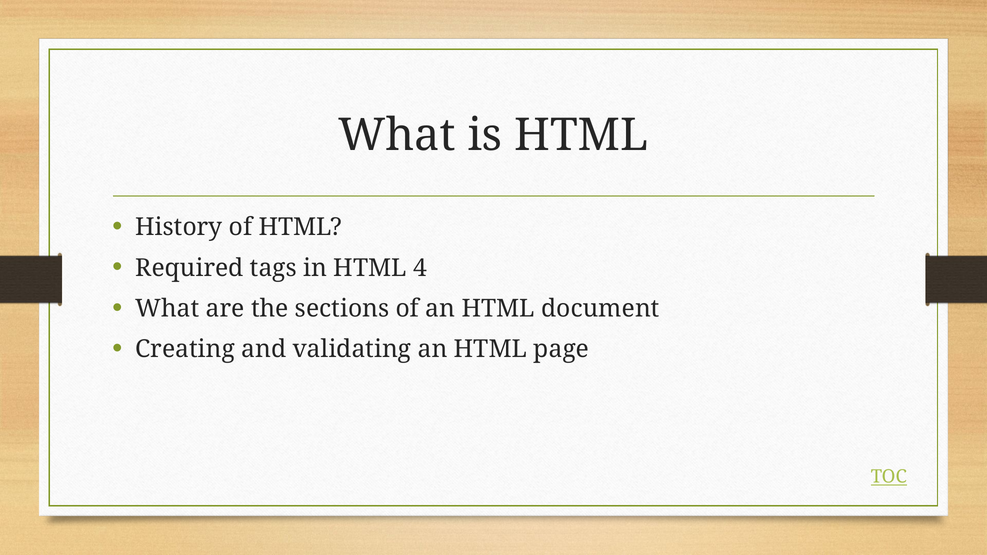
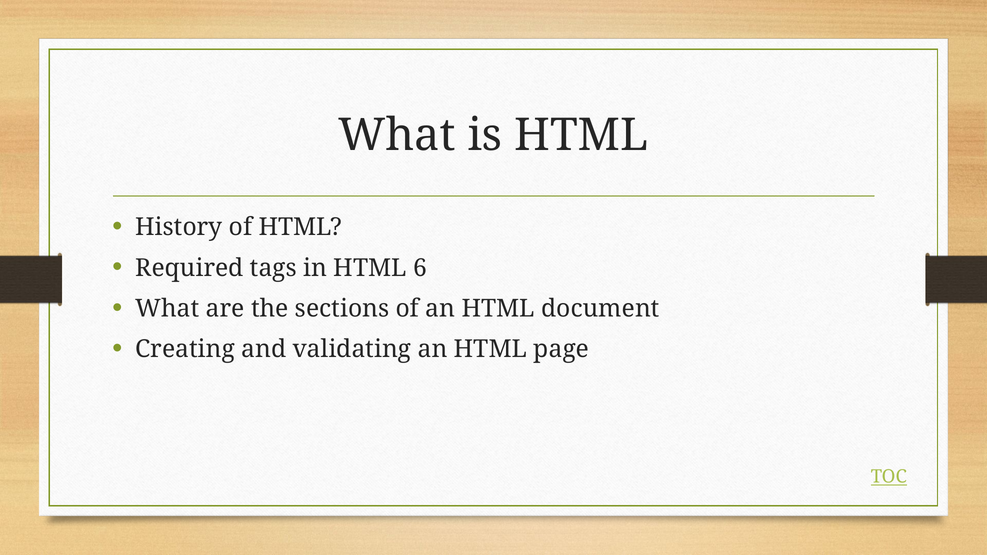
4: 4 -> 6
